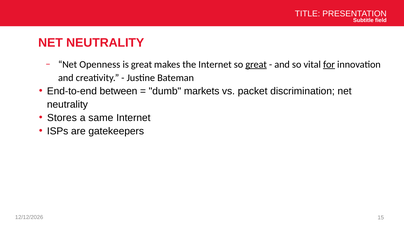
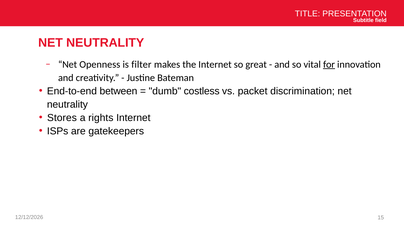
is great: great -> filter
great at (256, 65) underline: present -> none
markets: markets -> costless
same: same -> rights
